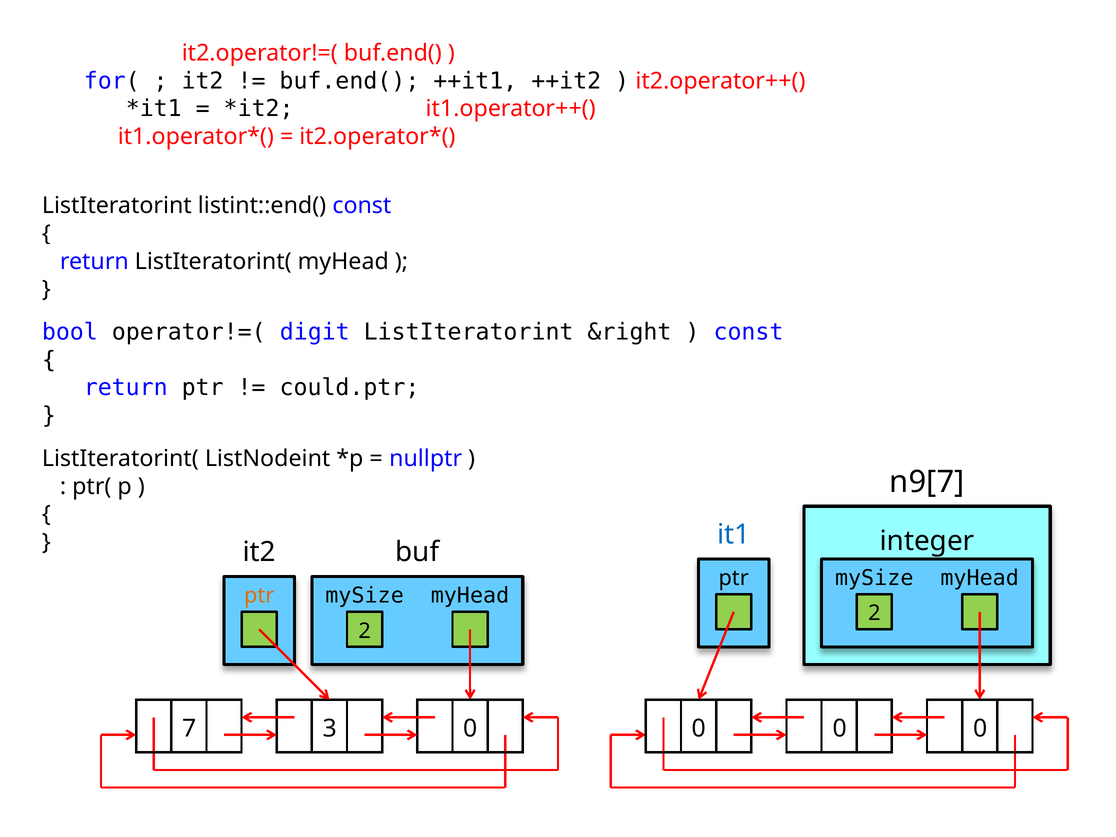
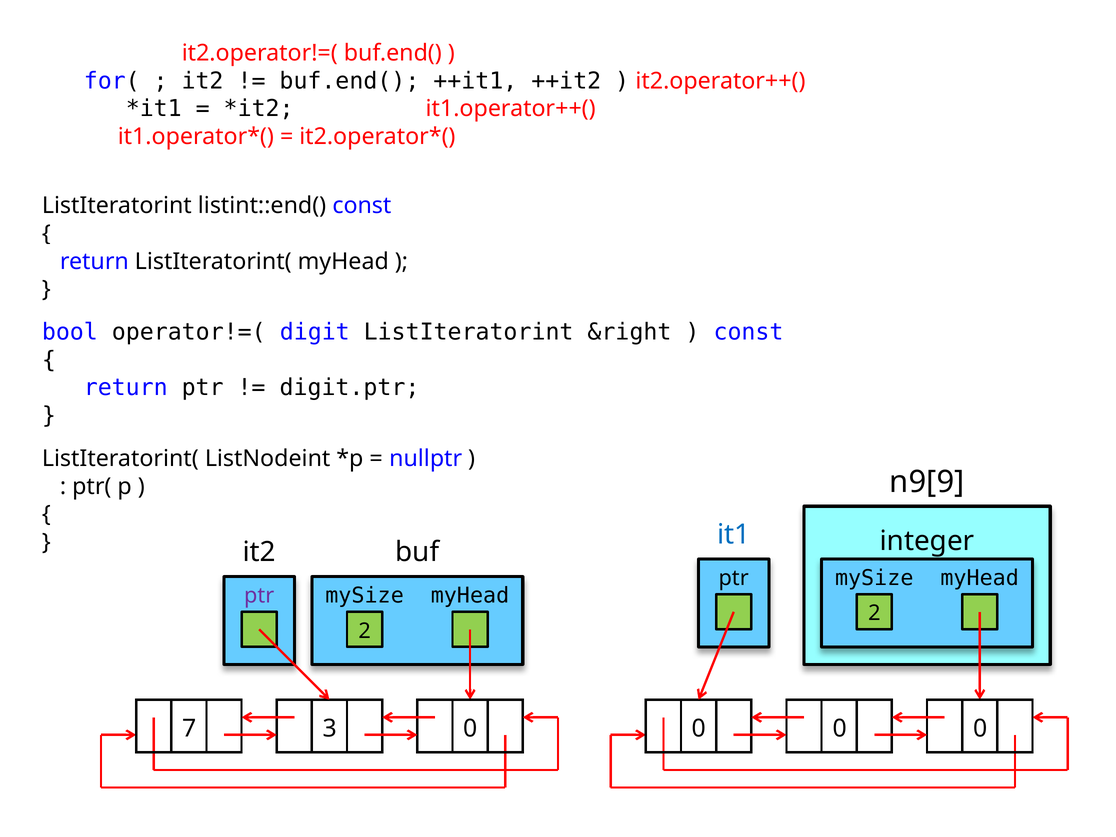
could.ptr: could.ptr -> digit.ptr
n9[7: n9[7 -> n9[9
ptr at (259, 596) colour: orange -> purple
